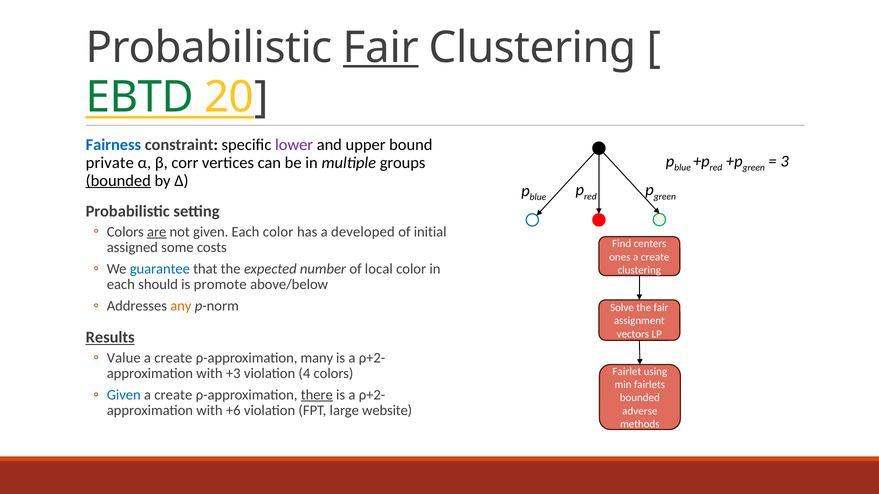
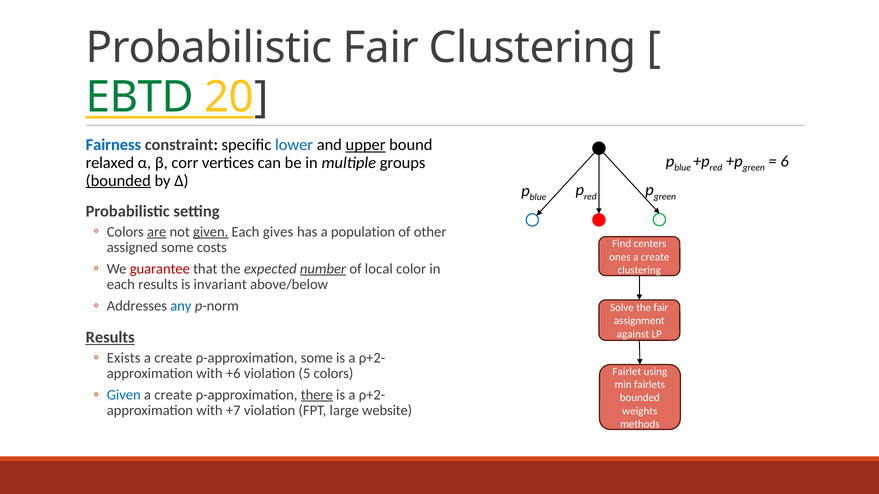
Fair at (381, 48) underline: present -> none
lower colour: purple -> blue
upper underline: none -> present
3: 3 -> 6
private: private -> relaxed
given at (211, 232) underline: none -> present
Each color: color -> gives
developed: developed -> population
initial: initial -> other
guarantee colour: blue -> red
number underline: none -> present
each should: should -> results
promote: promote -> invariant
any colour: orange -> blue
vectors: vectors -> against
Value: Value -> Exists
ρ-approximation many: many -> some
+3: +3 -> +6
4: 4 -> 5
+6: +6 -> +7
adverse: adverse -> weights
